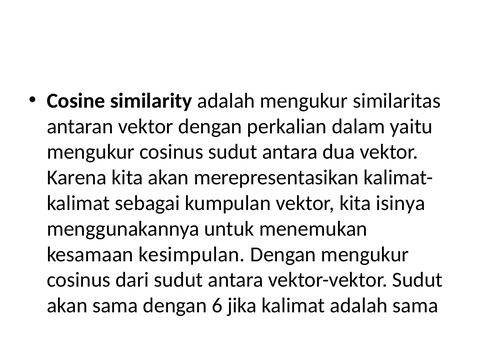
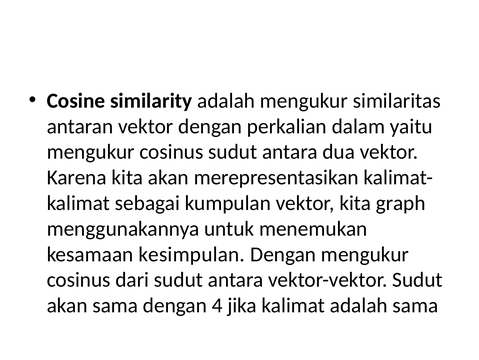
isinya: isinya -> graph
6: 6 -> 4
